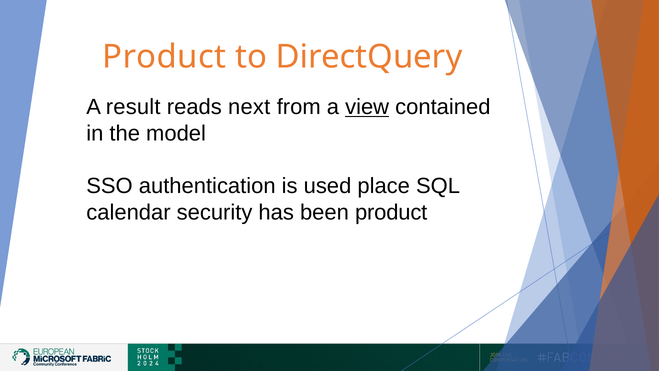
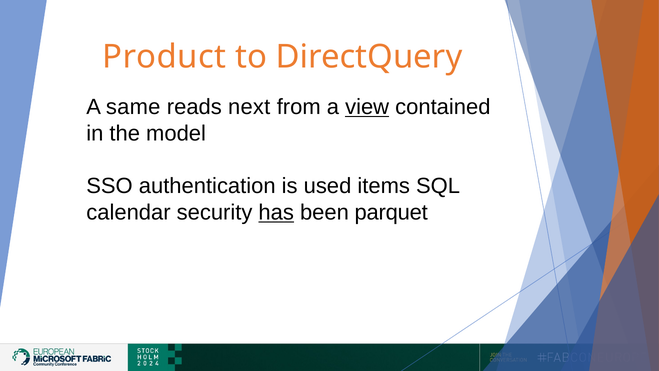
result: result -> same
place: place -> items
has underline: none -> present
been product: product -> parquet
